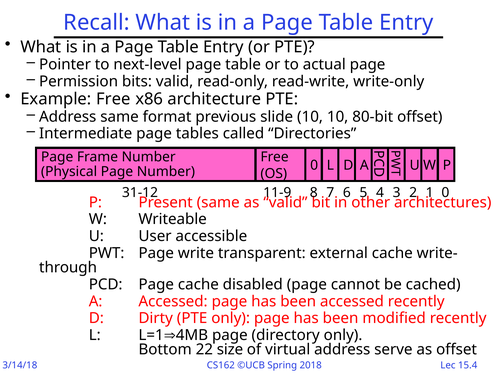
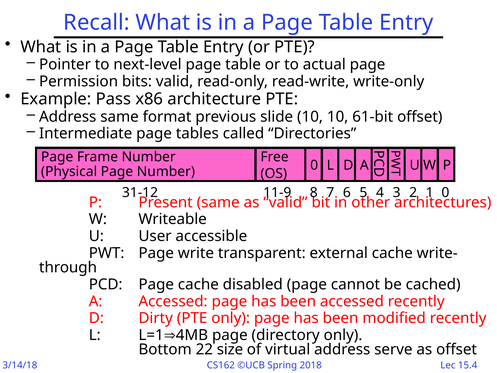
Example Free: Free -> Pass
80-bit: 80-bit -> 61-bit
